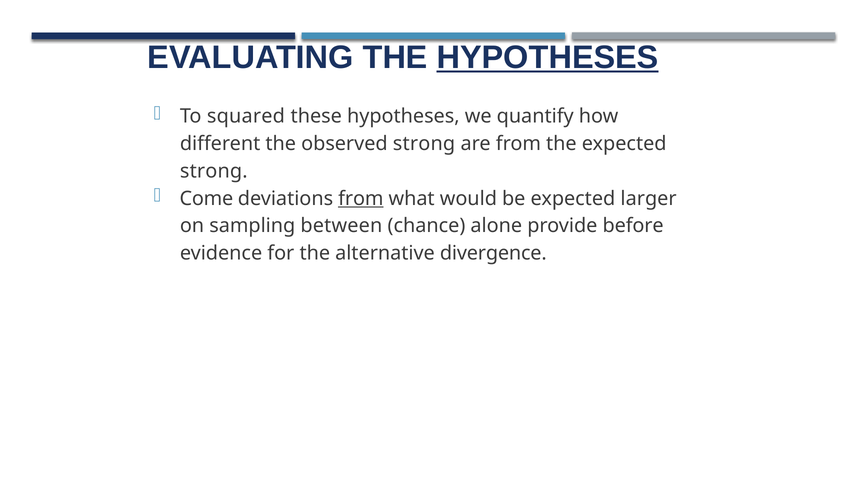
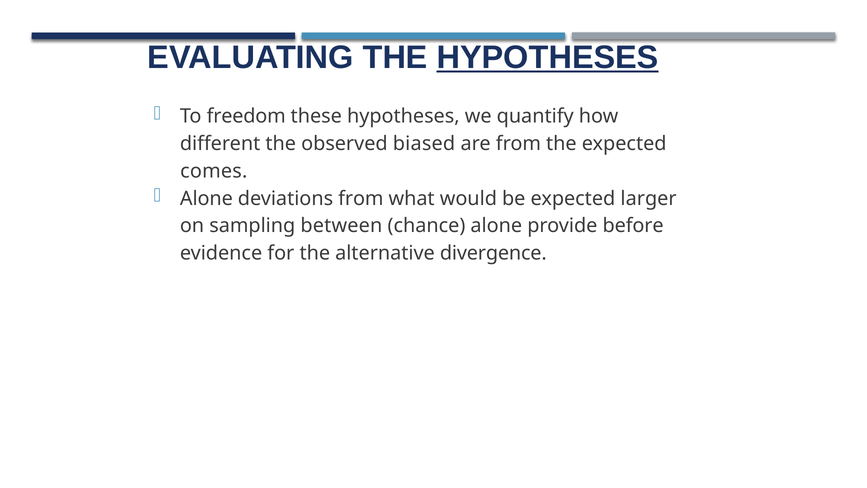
squared: squared -> freedom
observed strong: strong -> biased
strong at (214, 171): strong -> comes
Come at (206, 198): Come -> Alone
from at (361, 198) underline: present -> none
